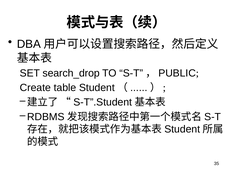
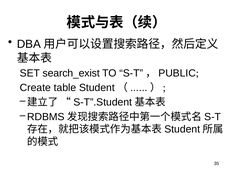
search_drop: search_drop -> search_exist
